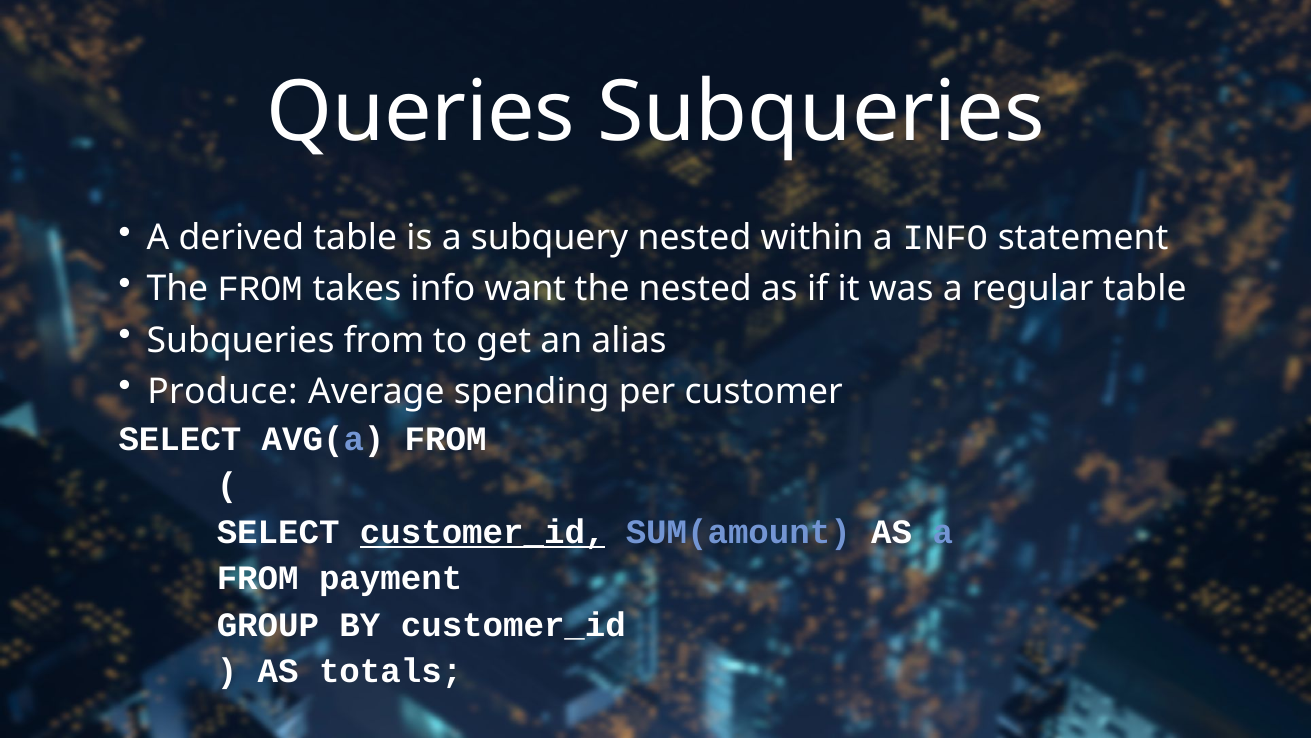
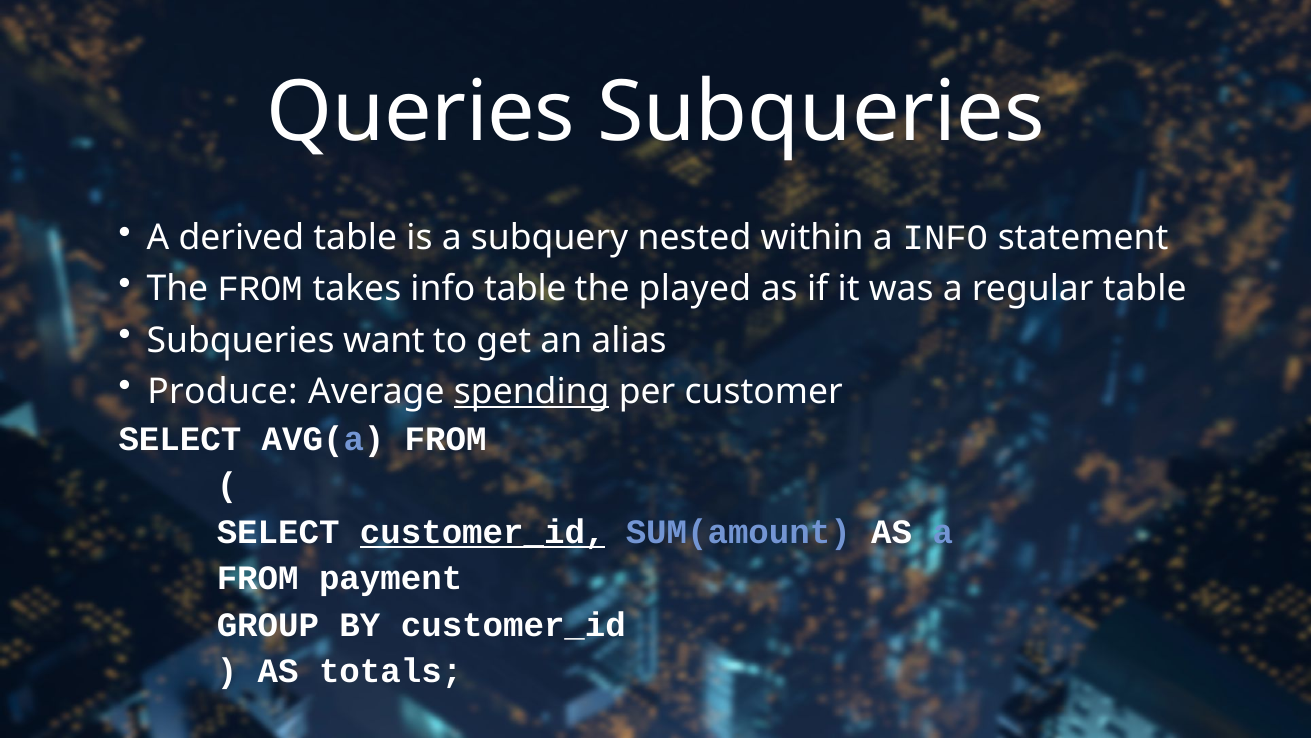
info want: want -> table
the nested: nested -> played
Subqueries from: from -> want
spending underline: none -> present
